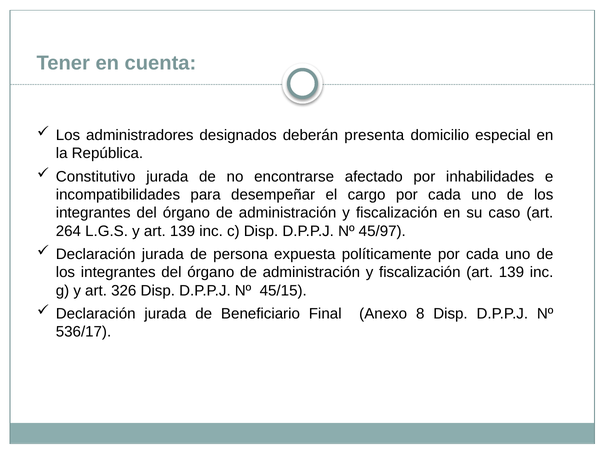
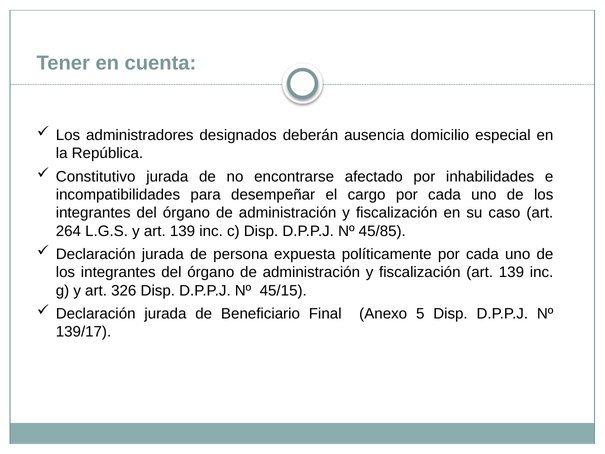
presenta: presenta -> ausencia
45/97: 45/97 -> 45/85
8: 8 -> 5
536/17: 536/17 -> 139/17
